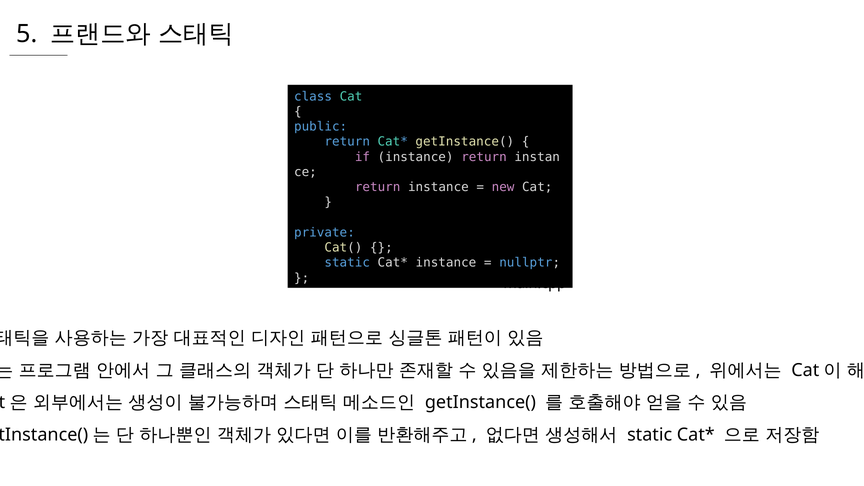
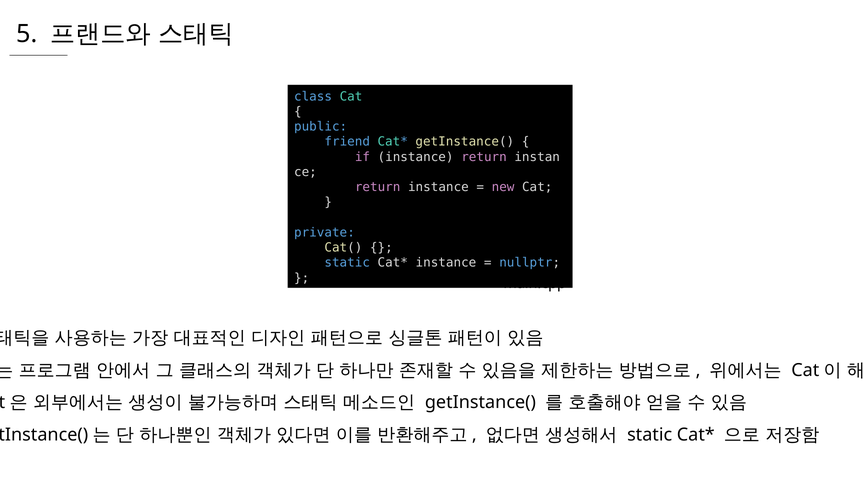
return at (347, 142): return -> friend
